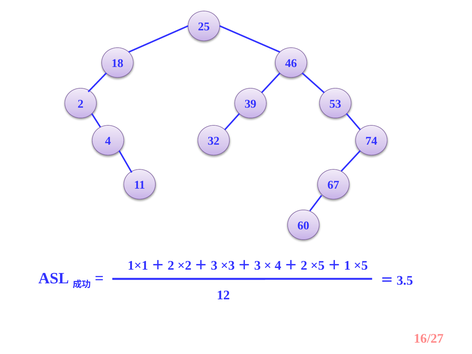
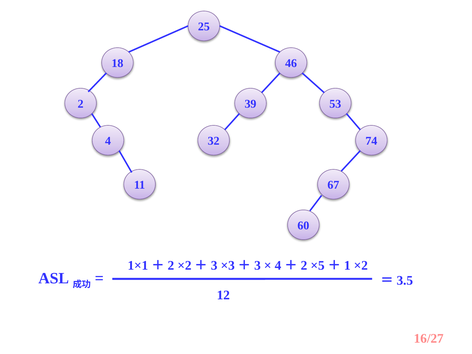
×5: ×5 -> ×2
